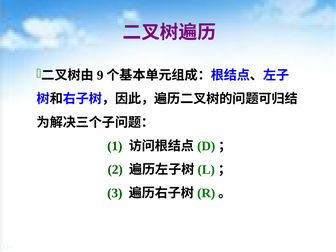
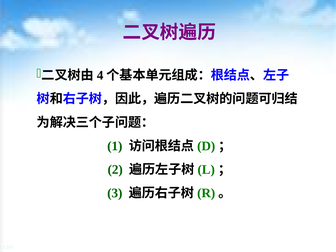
9: 9 -> 4
